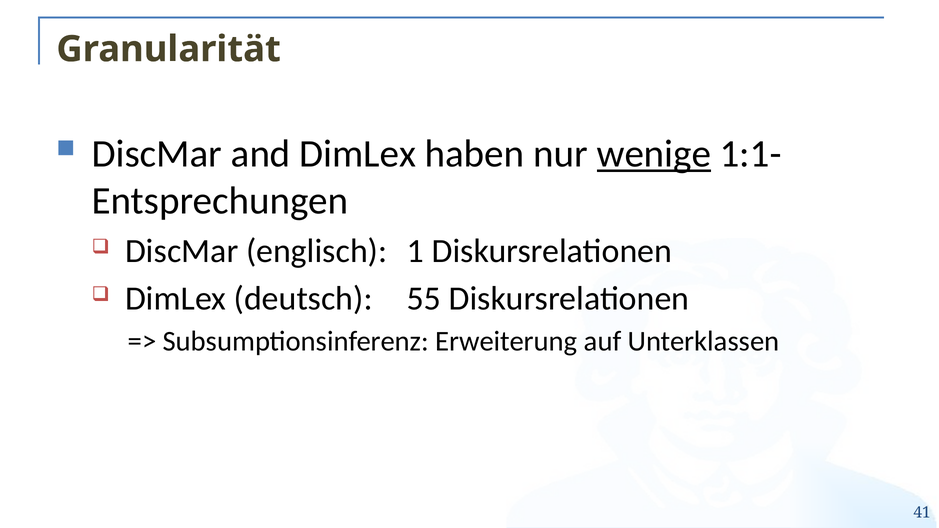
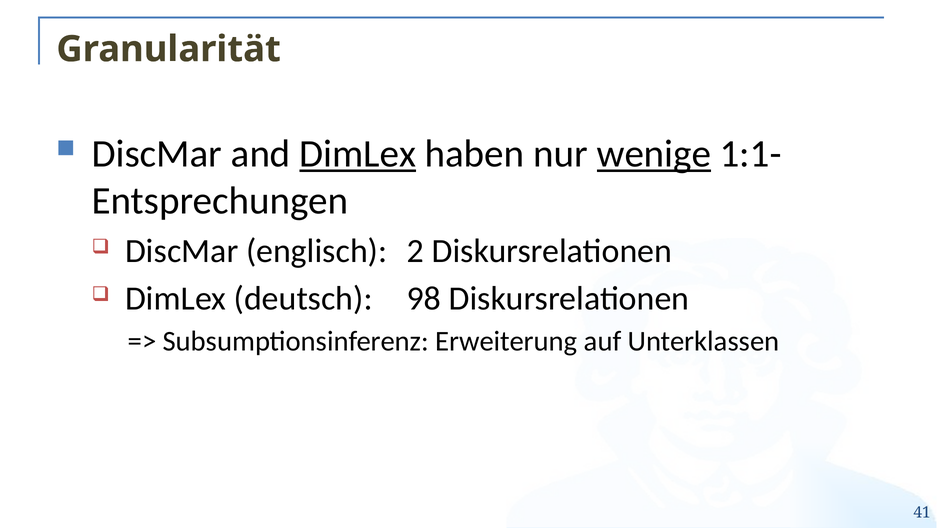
DimLex at (358, 154) underline: none -> present
1: 1 -> 2
55: 55 -> 98
